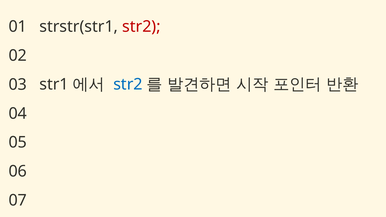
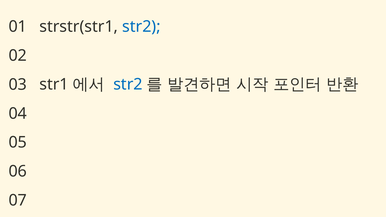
str2 at (141, 27) colour: red -> blue
